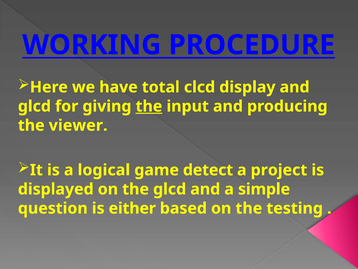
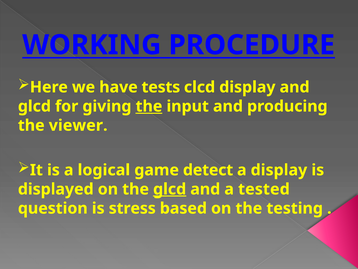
total: total -> tests
a project: project -> display
glcd at (170, 189) underline: none -> present
simple: simple -> tested
either: either -> stress
